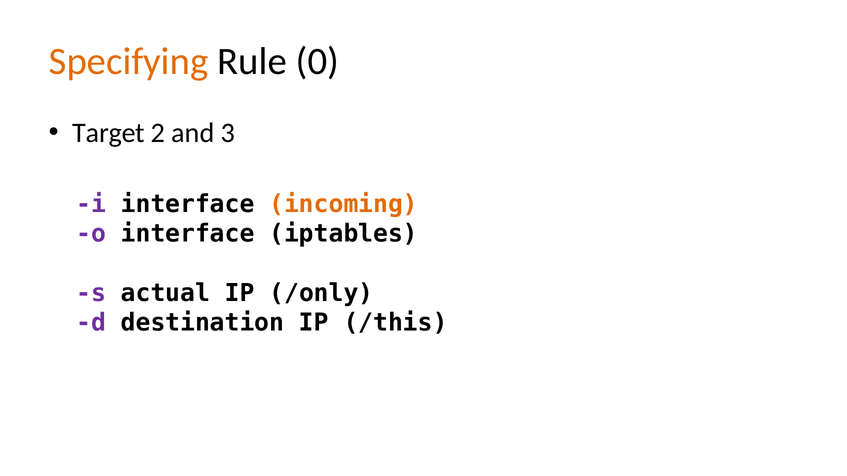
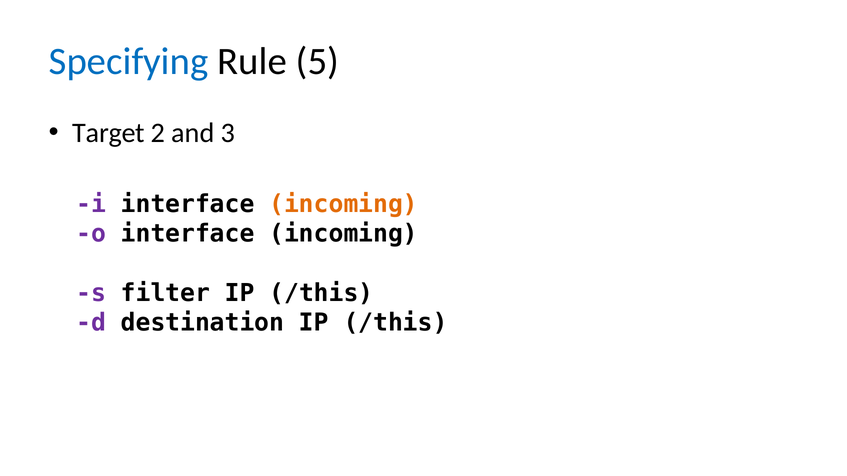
Specifying colour: orange -> blue
0: 0 -> 5
o interface iptables: iptables -> incoming
actual: actual -> filter
/only at (321, 293): /only -> /this
